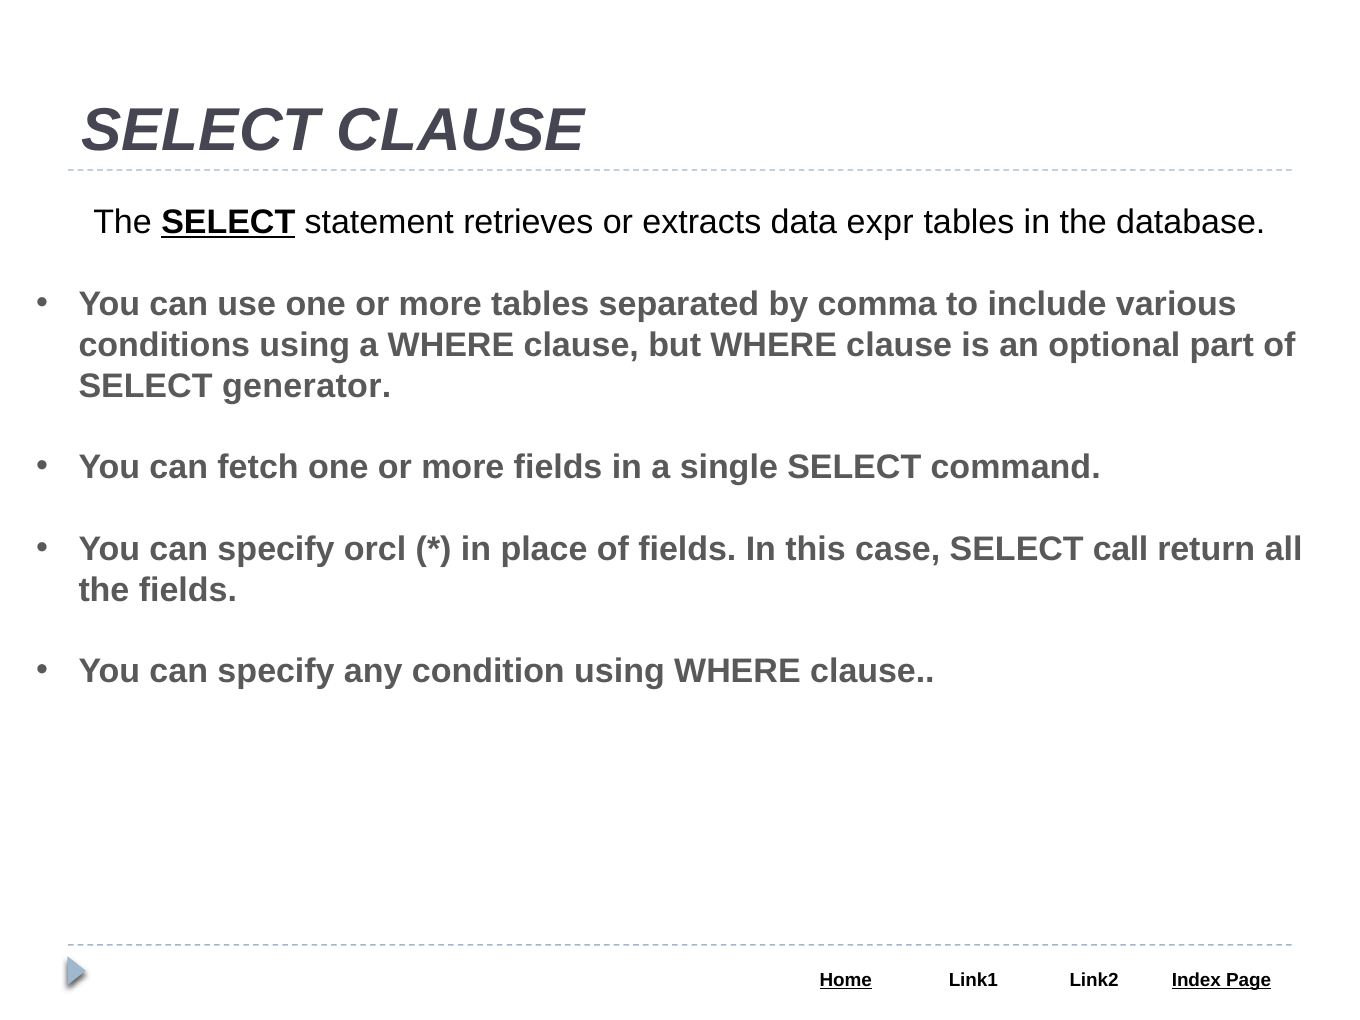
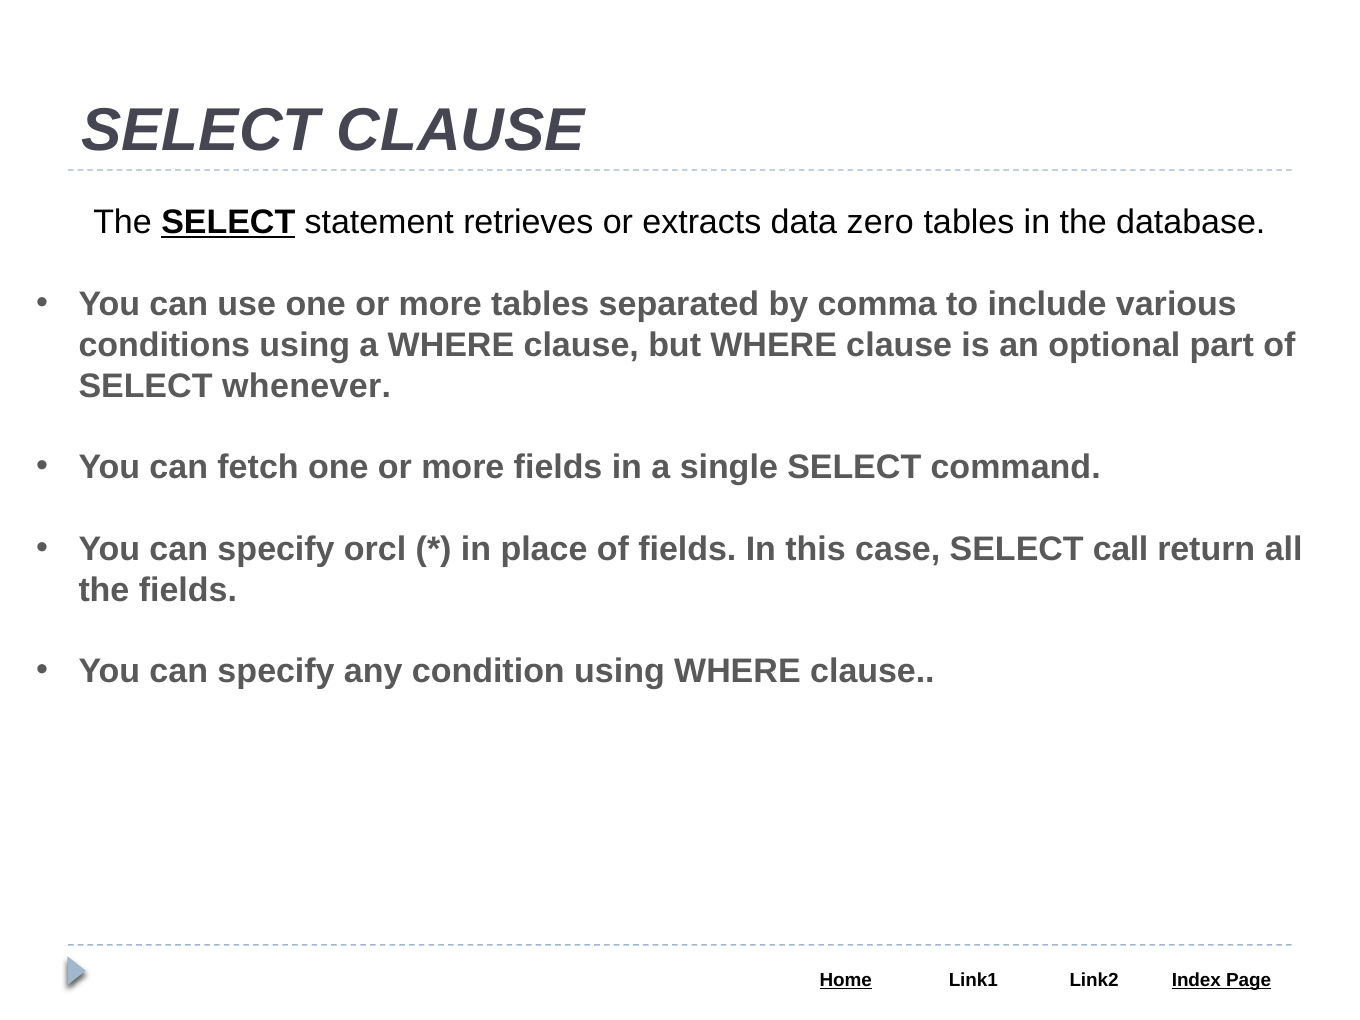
expr: expr -> zero
generator: generator -> whenever
